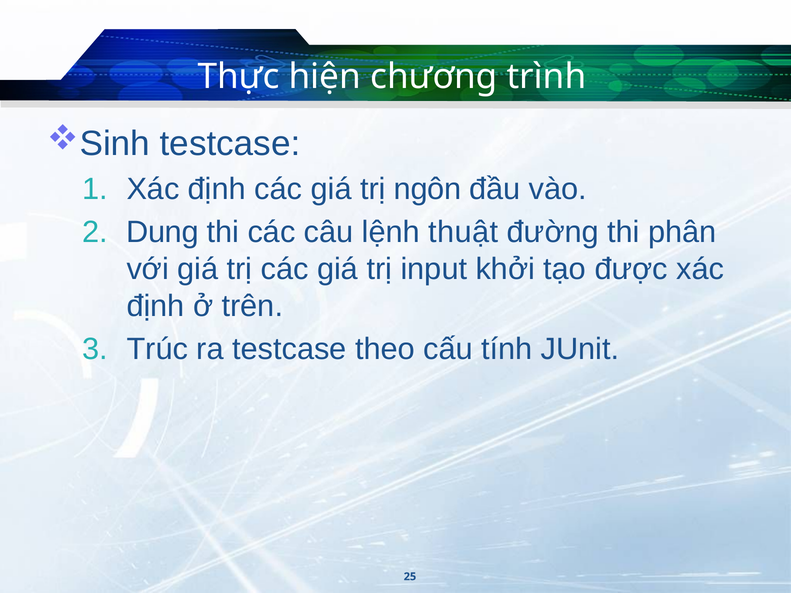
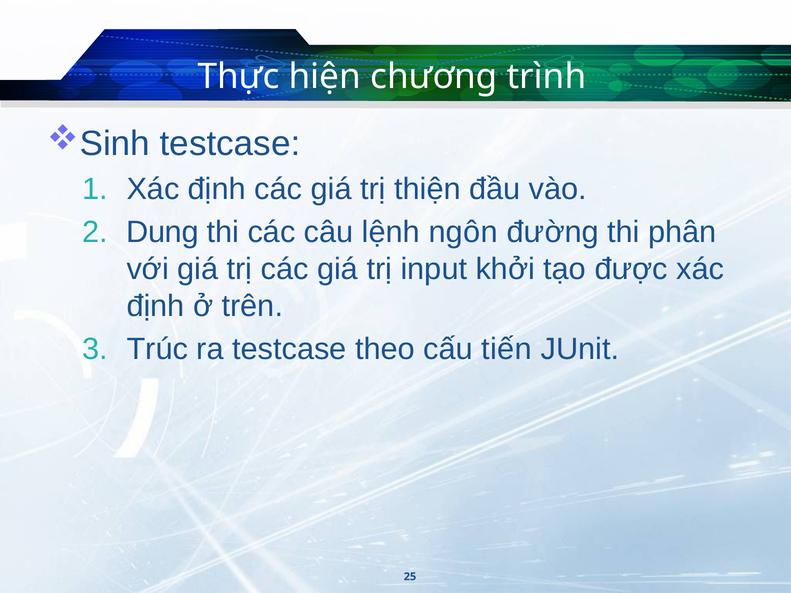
ngôn: ngôn -> thiện
thuật: thuật -> ngôn
tính: tính -> tiến
